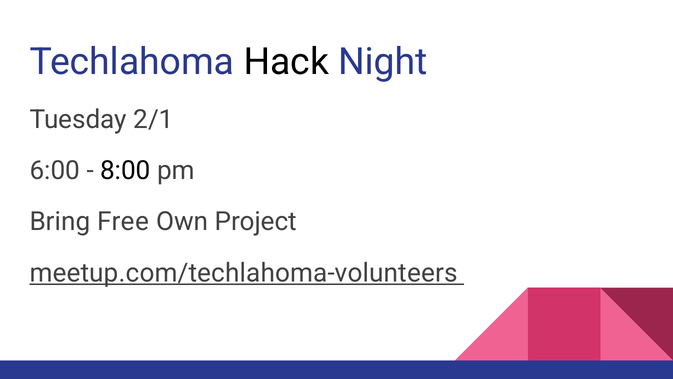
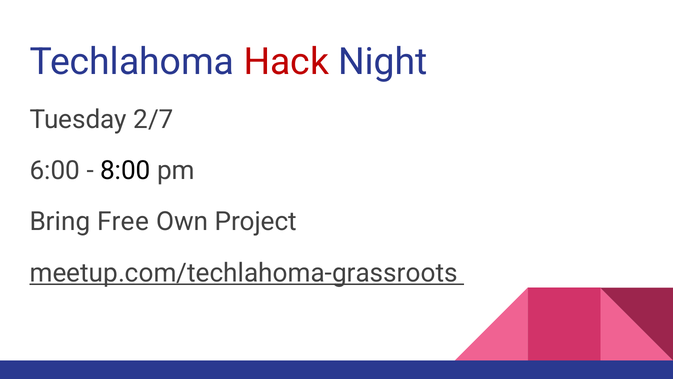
Hack colour: black -> red
2/1: 2/1 -> 2/7
meetup.com/techlahoma-volunteers: meetup.com/techlahoma-volunteers -> meetup.com/techlahoma-grassroots
